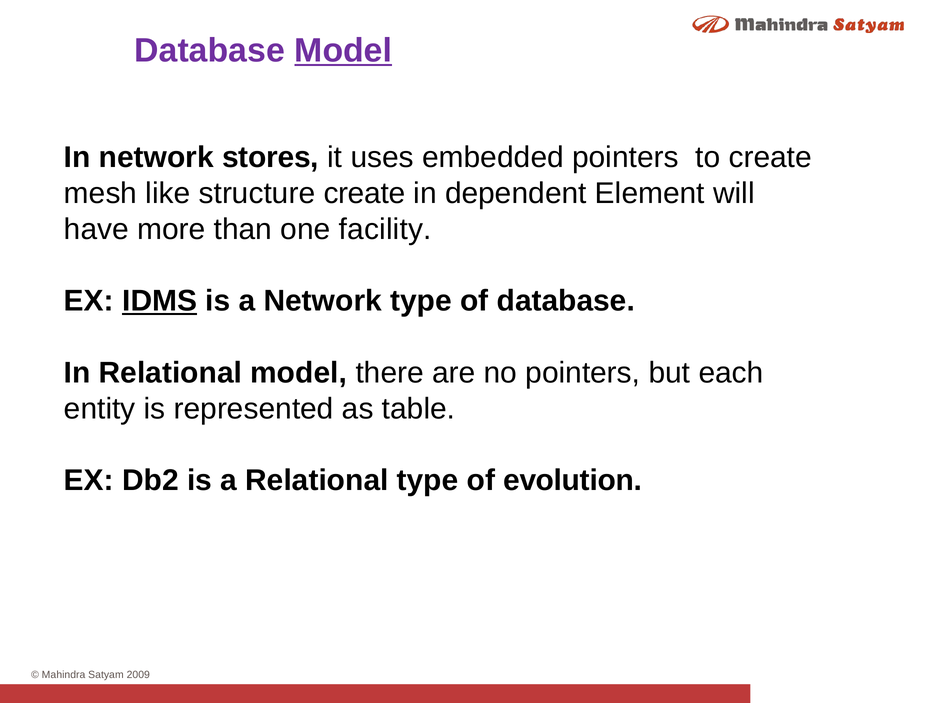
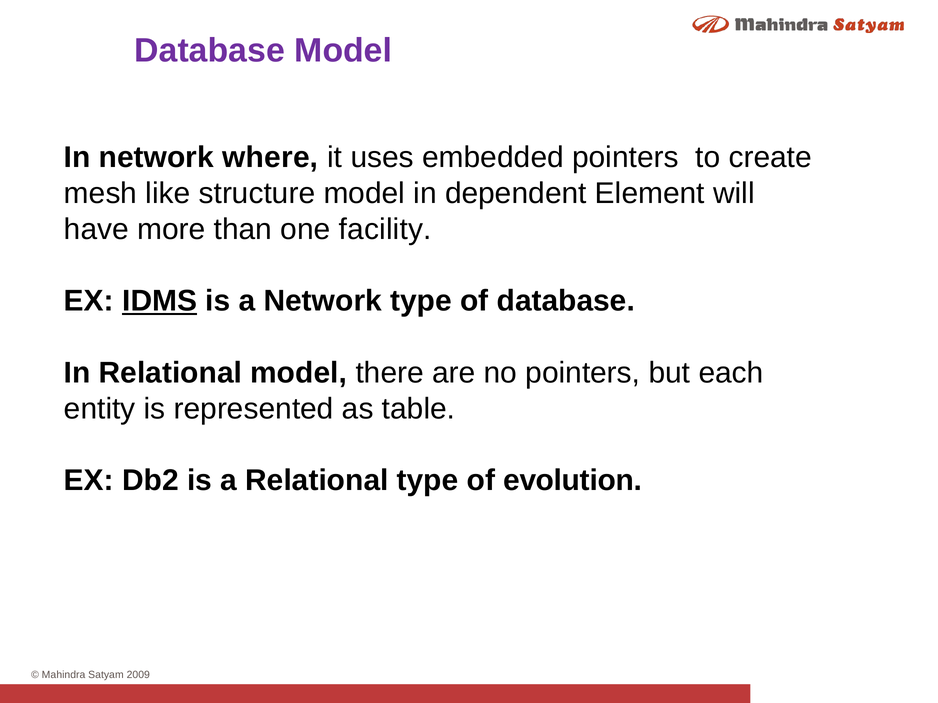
Model at (343, 51) underline: present -> none
stores: stores -> where
structure create: create -> model
